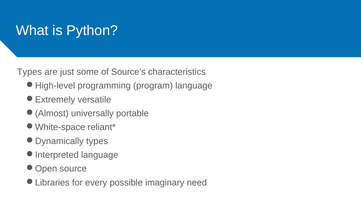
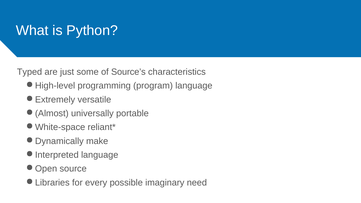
Types at (29, 72): Types -> Typed
types at (97, 141): types -> make
